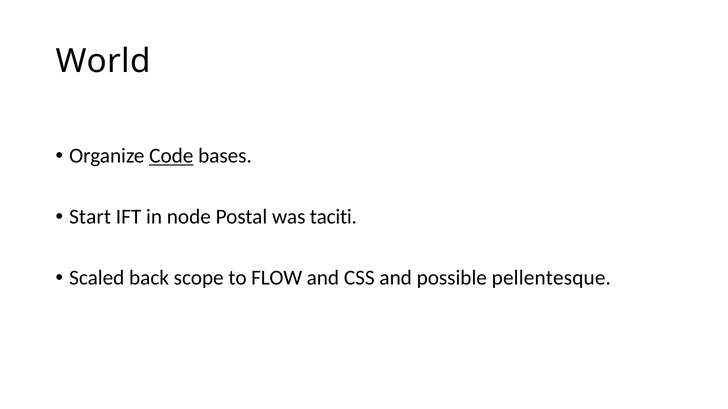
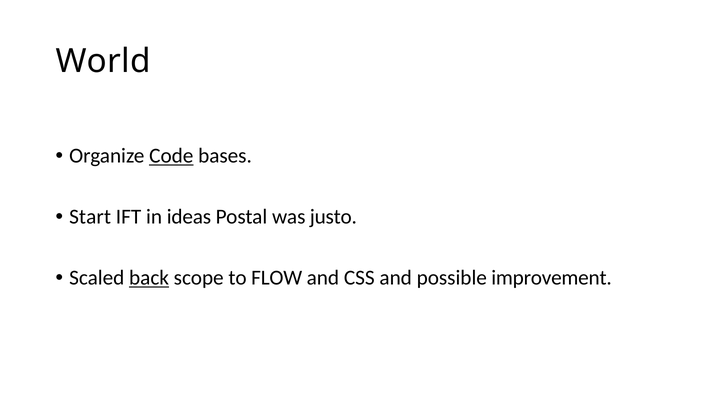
node: node -> ideas
taciti: taciti -> justo
back underline: none -> present
pellentesque: pellentesque -> improvement
